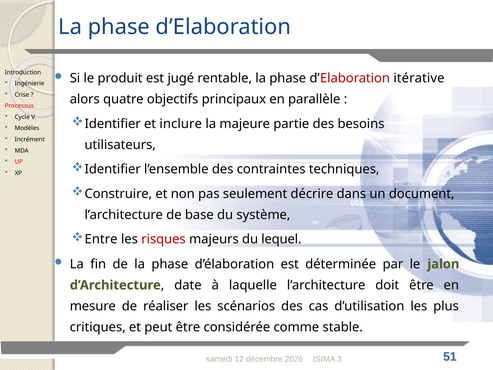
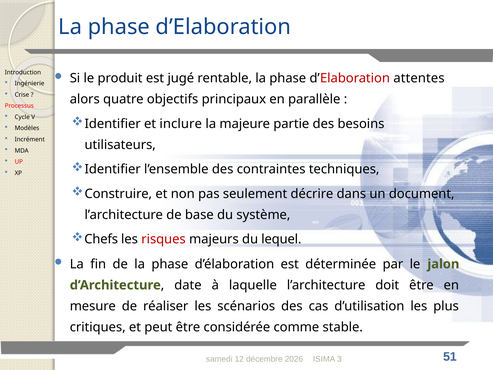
itérative: itérative -> attentes
Entre: Entre -> Chefs
